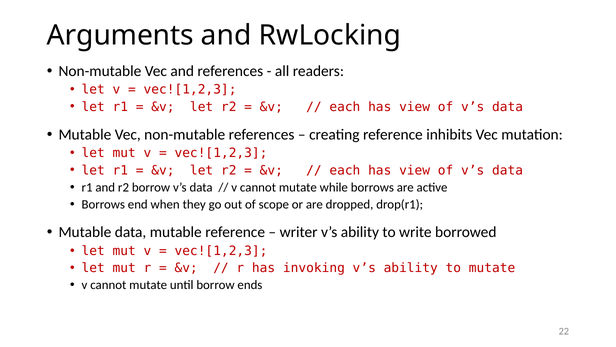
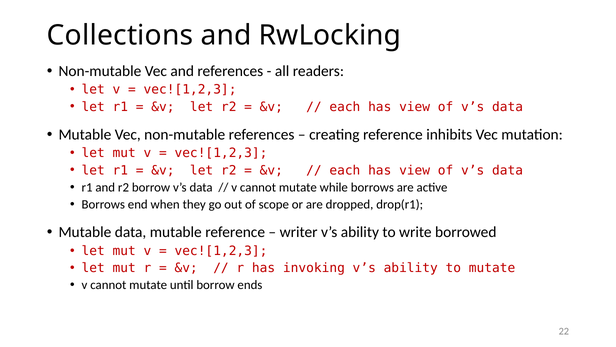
Arguments: Arguments -> Collections
